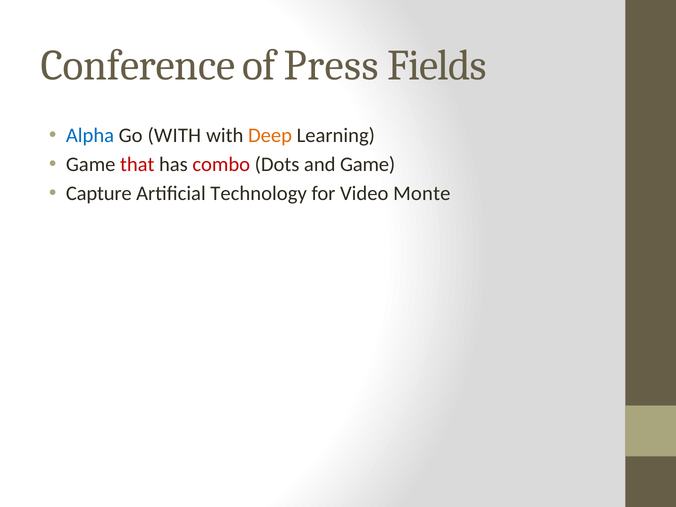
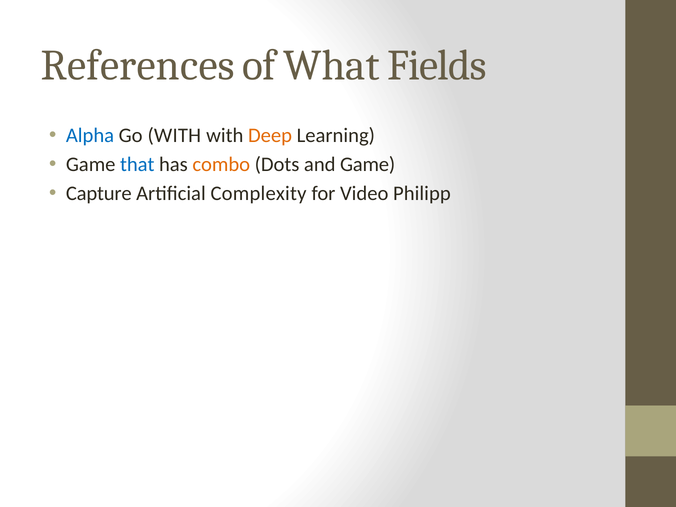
Conference: Conference -> References
Press: Press -> What
that colour: red -> blue
combo colour: red -> orange
Technology: Technology -> Complexity
Monte: Monte -> Philipp
